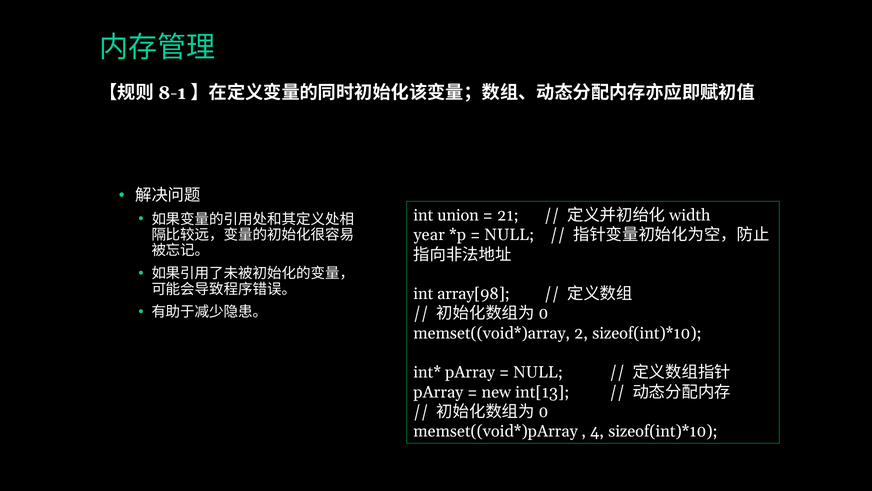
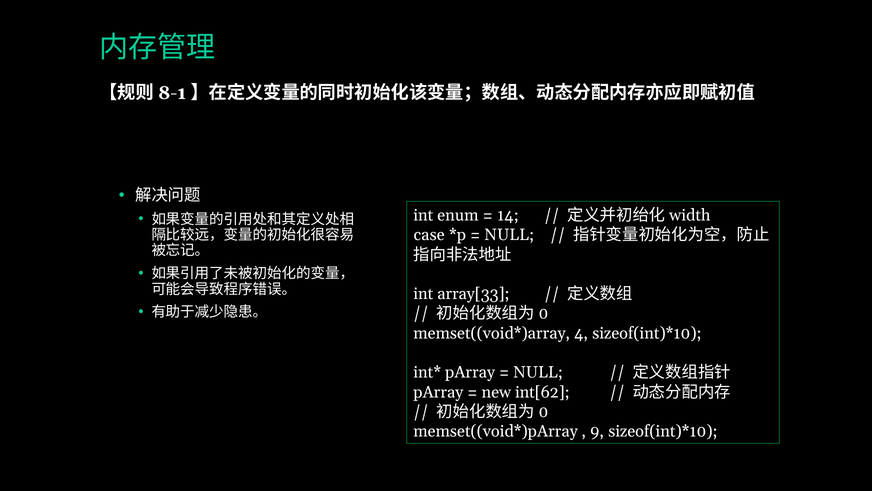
union: union -> enum
21: 21 -> 14
year: year -> case
array[98: array[98 -> array[33
2: 2 -> 4
int[13: int[13 -> int[62
4: 4 -> 9
